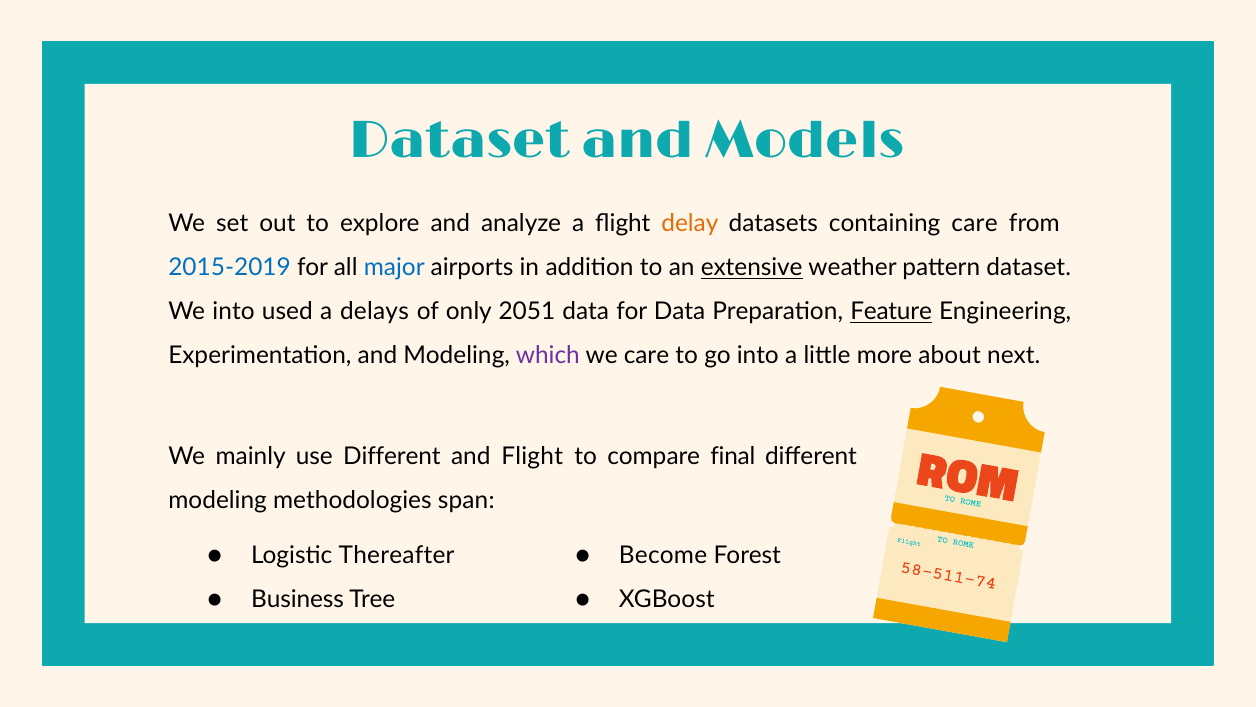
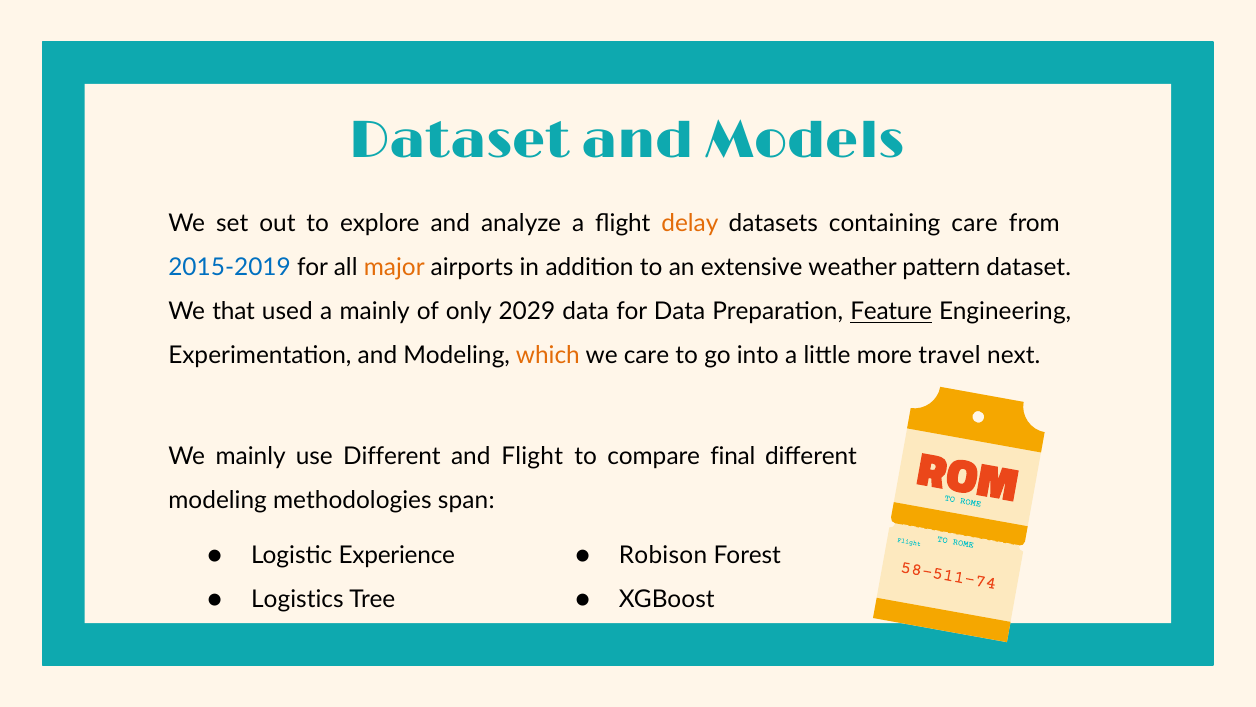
major colour: blue -> orange
extensive underline: present -> none
We into: into -> that
a delays: delays -> mainly
2051: 2051 -> 2029
which colour: purple -> orange
about: about -> travel
Thereafter: Thereafter -> Experience
Become: Become -> Robison
Business: Business -> Logistics
